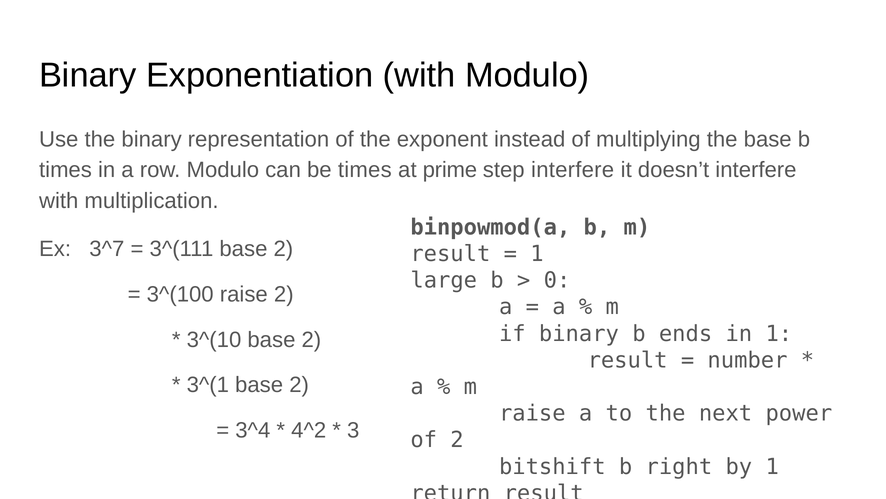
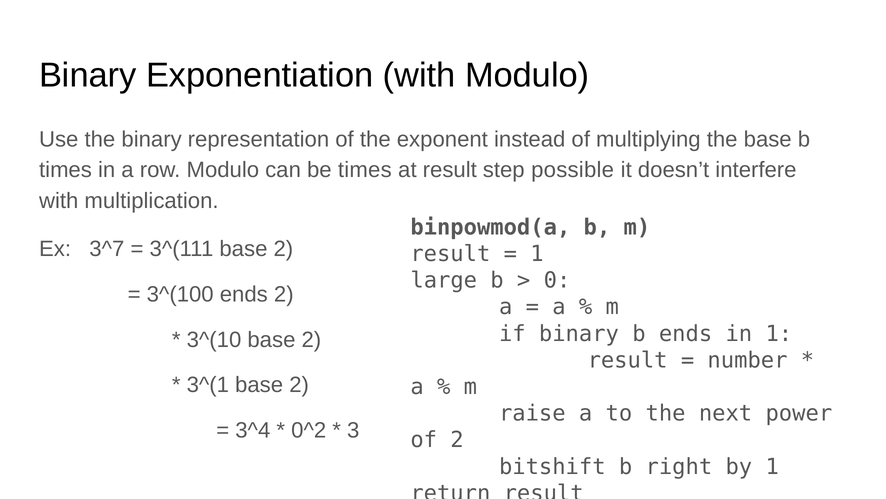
at prime: prime -> result
step interfere: interfere -> possible
3^(100 raise: raise -> ends
4^2: 4^2 -> 0^2
